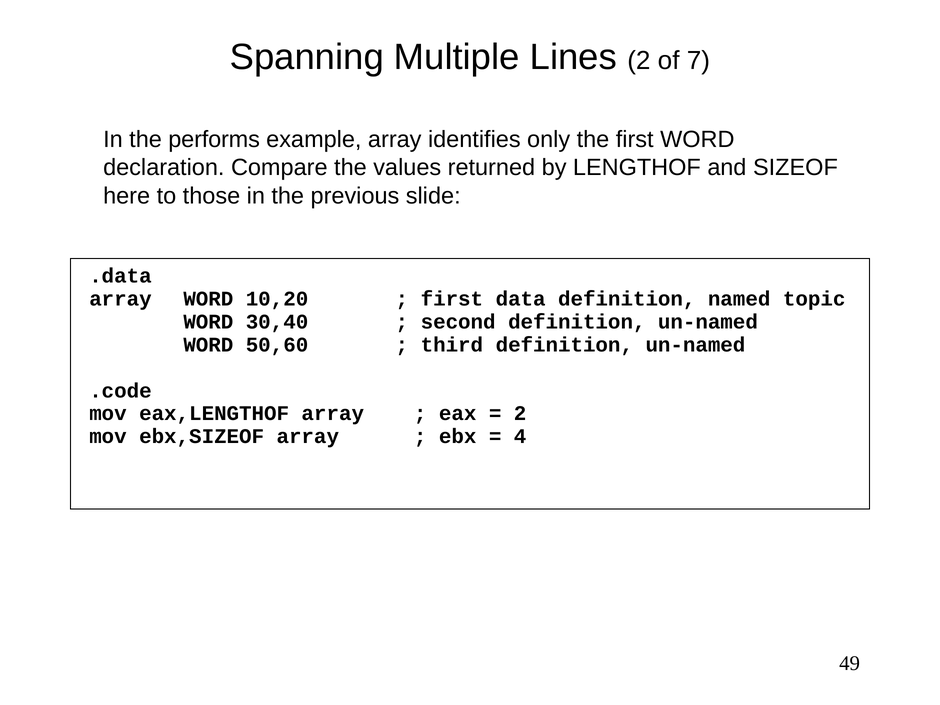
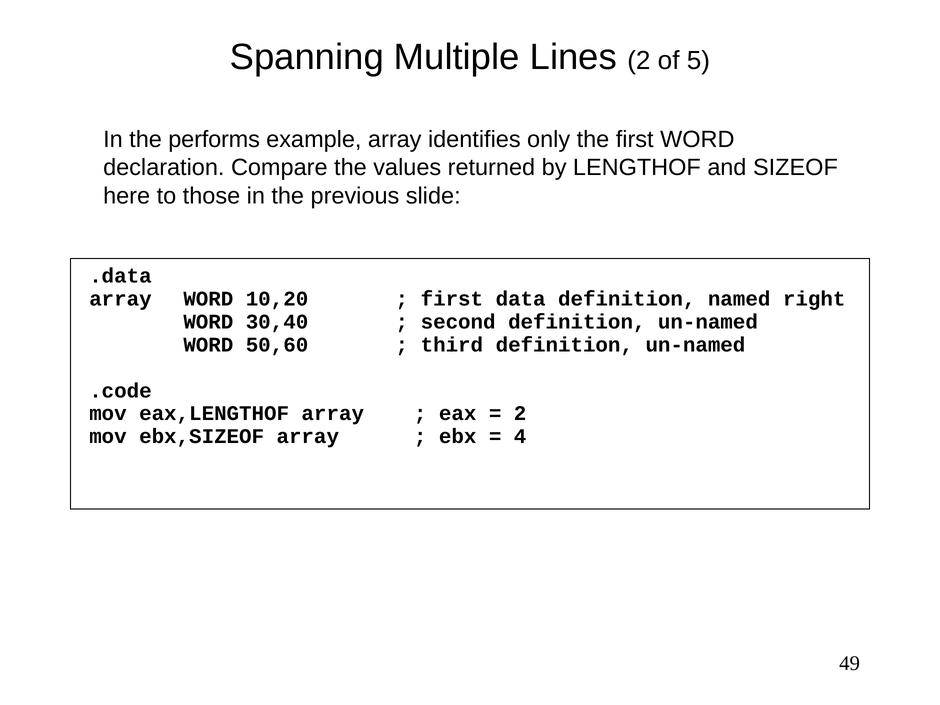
7: 7 -> 5
topic: topic -> right
